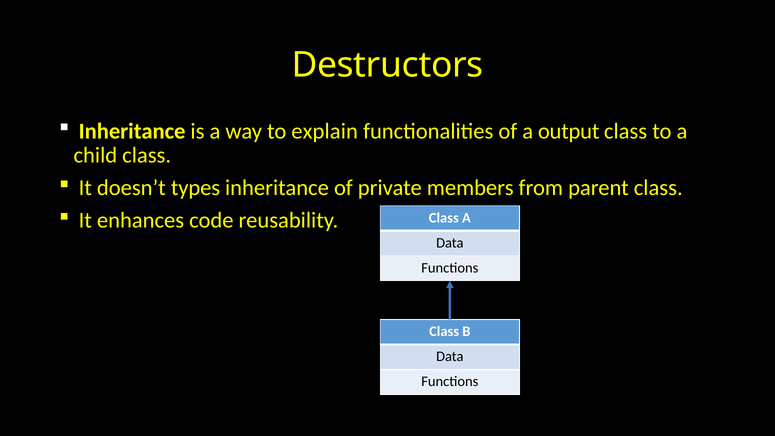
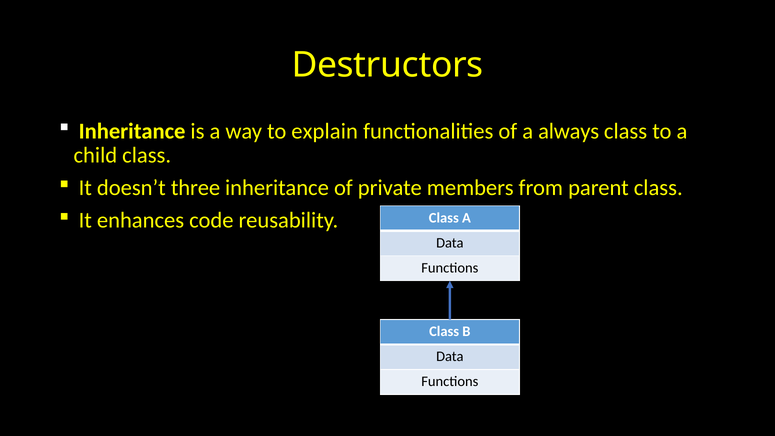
output: output -> always
types: types -> three
